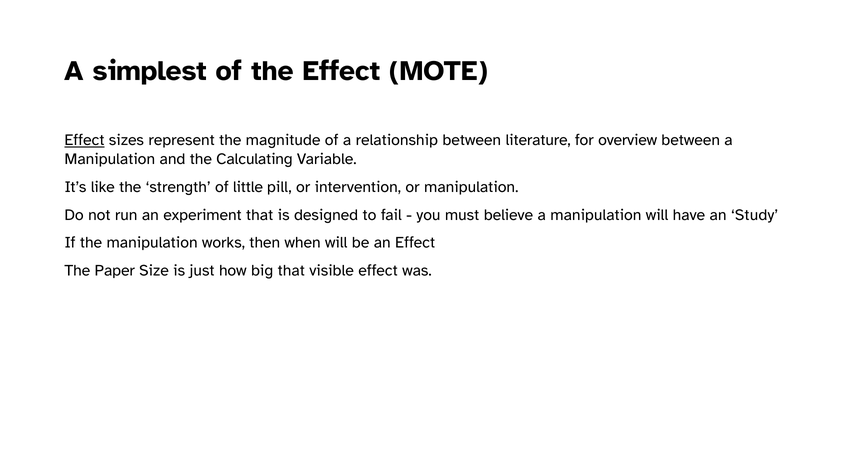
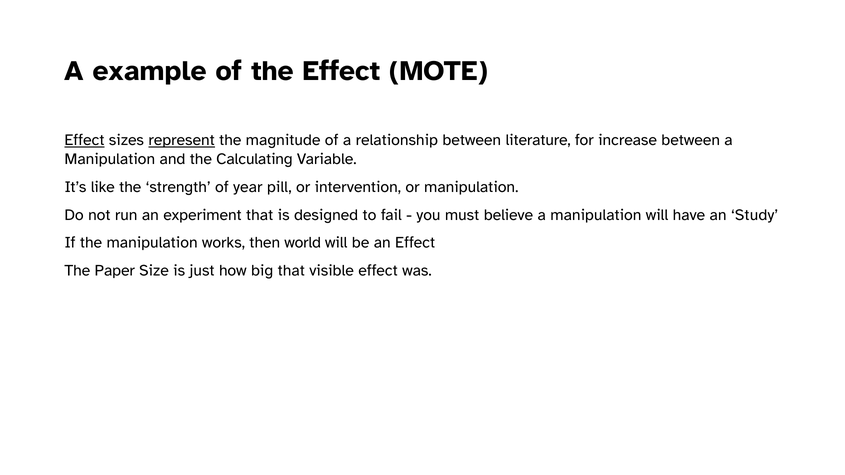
simplest: simplest -> example
represent underline: none -> present
overview: overview -> increase
little: little -> year
when: when -> world
